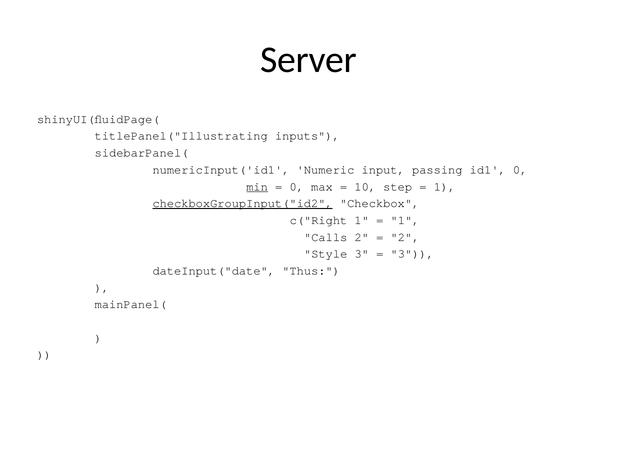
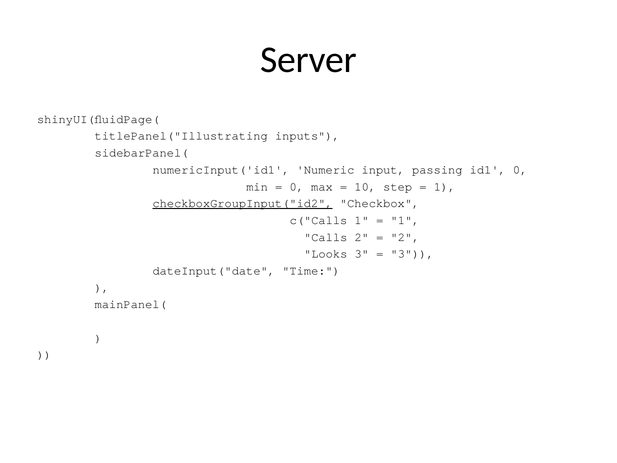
min underline: present -> none
c("Right: c("Right -> c("Calls
Style: Style -> Looks
Thus: Thus -> Time
